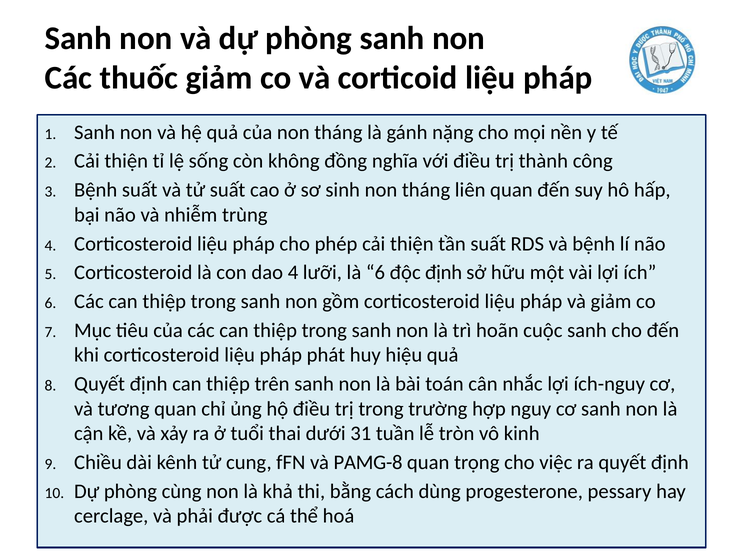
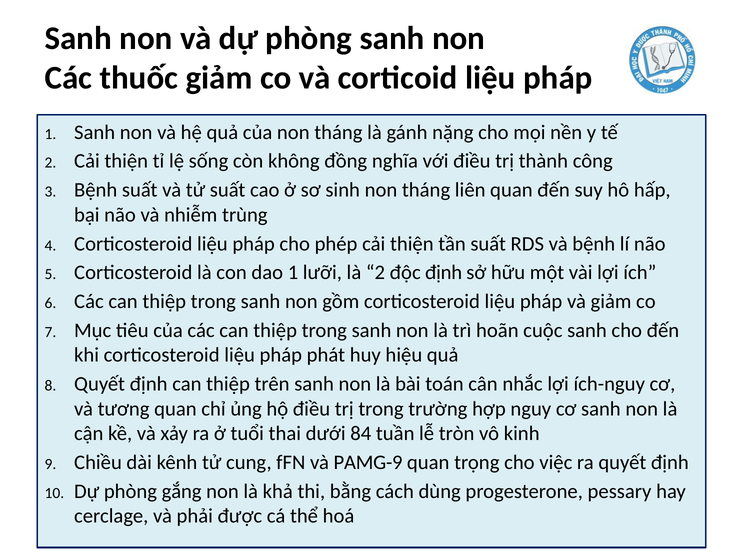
dao 4: 4 -> 1
là 6: 6 -> 2
31: 31 -> 84
PAMG-8: PAMG-8 -> PAMG-9
cùng: cùng -> gắng
